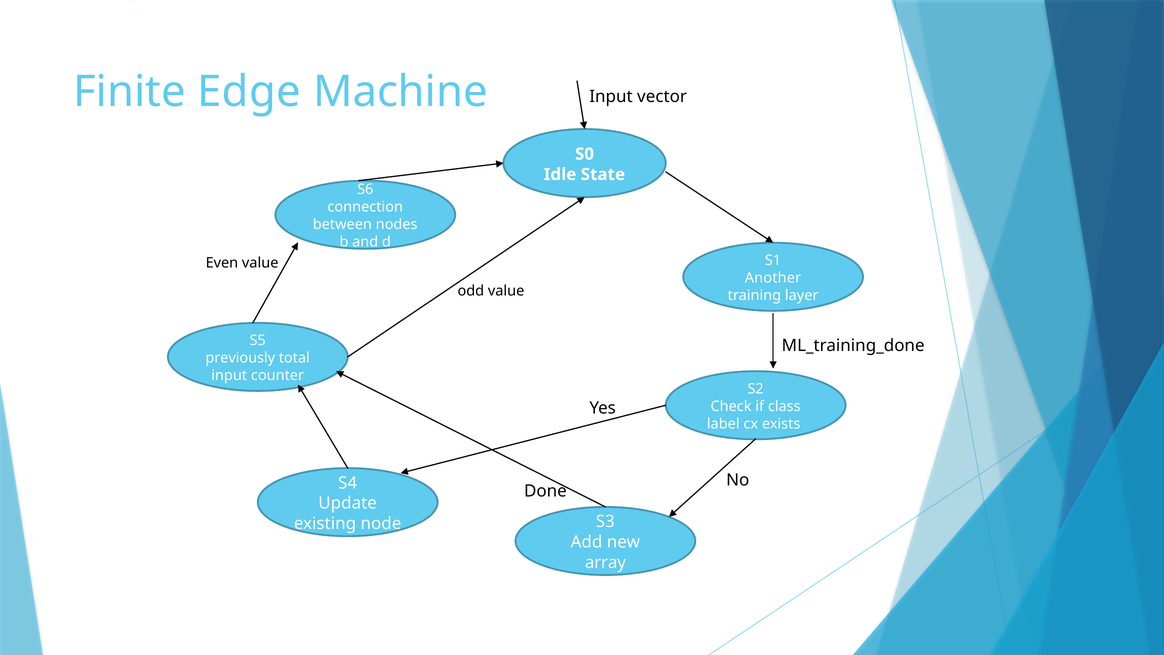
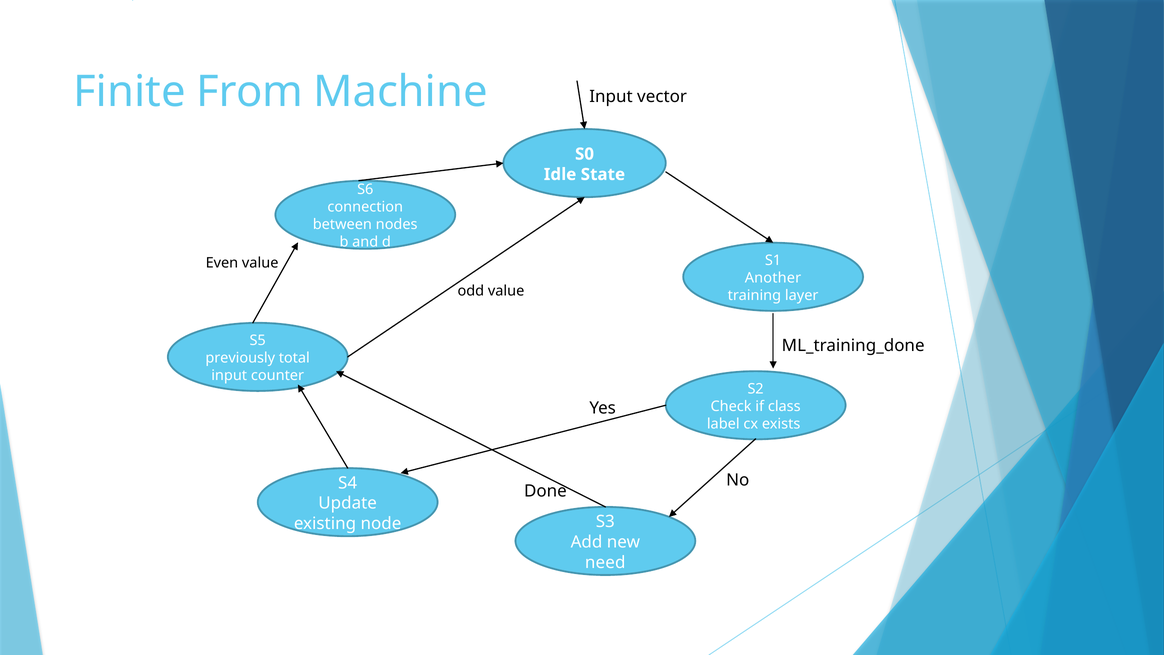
Edge: Edge -> From
array: array -> need
